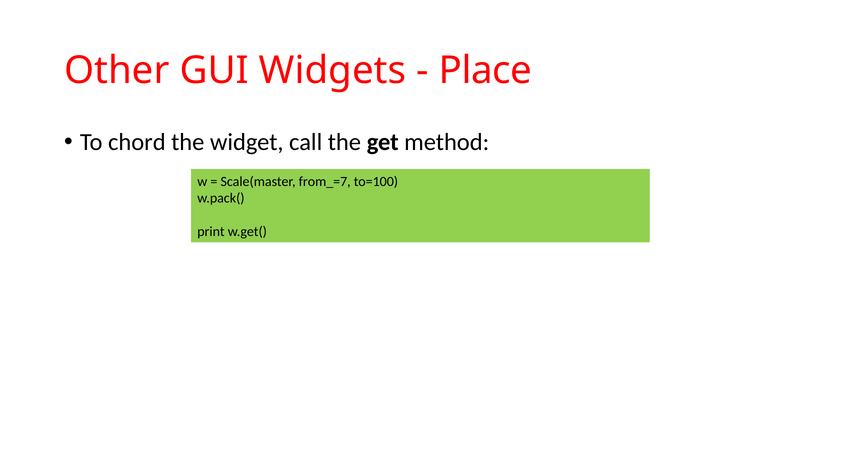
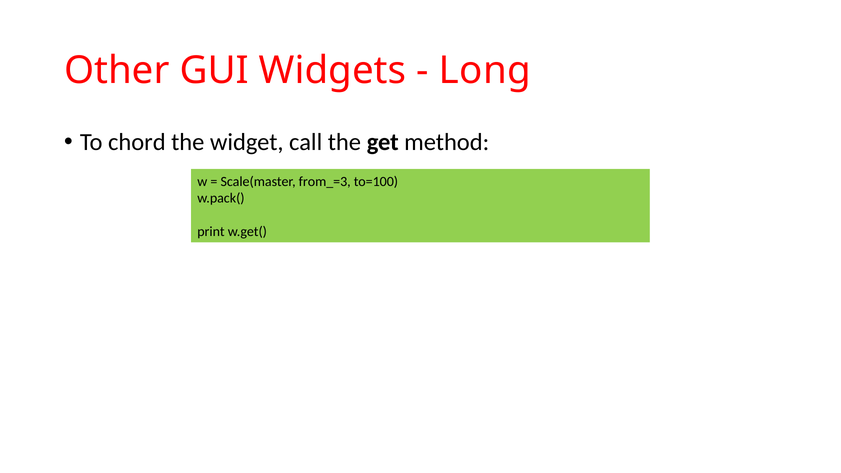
Place: Place -> Long
from_=7: from_=7 -> from_=3
